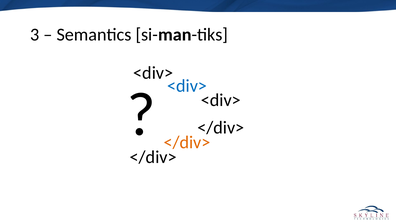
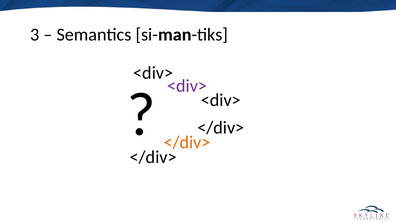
<div> at (187, 86) colour: blue -> purple
